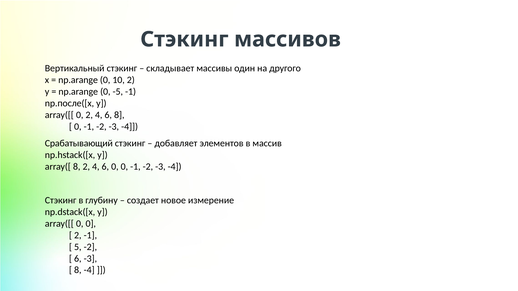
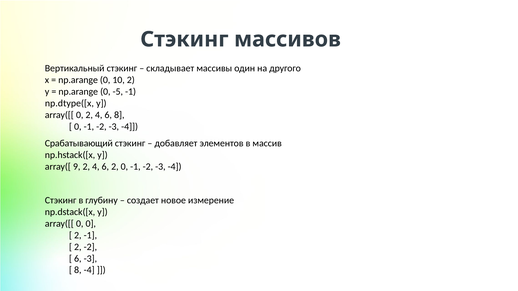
np.после([x: np.после([x -> np.dtype([x
array([ 8: 8 -> 9
6 0: 0 -> 2
5 at (78, 247): 5 -> 2
